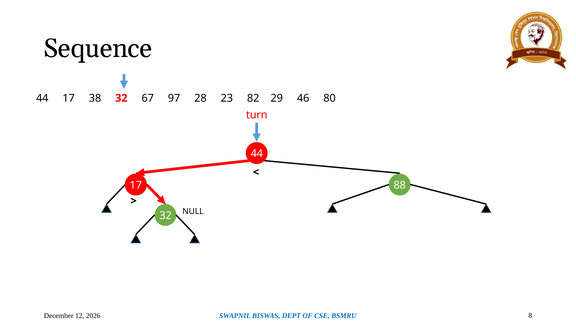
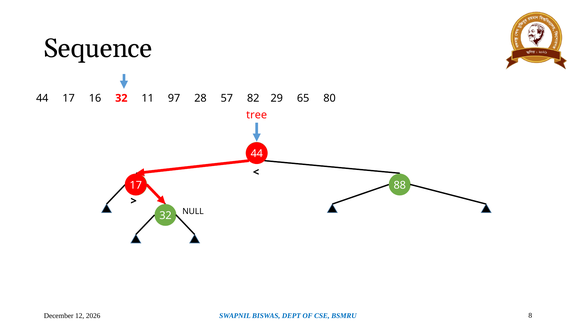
38: 38 -> 16
67: 67 -> 11
23: 23 -> 57
46: 46 -> 65
turn: turn -> tree
